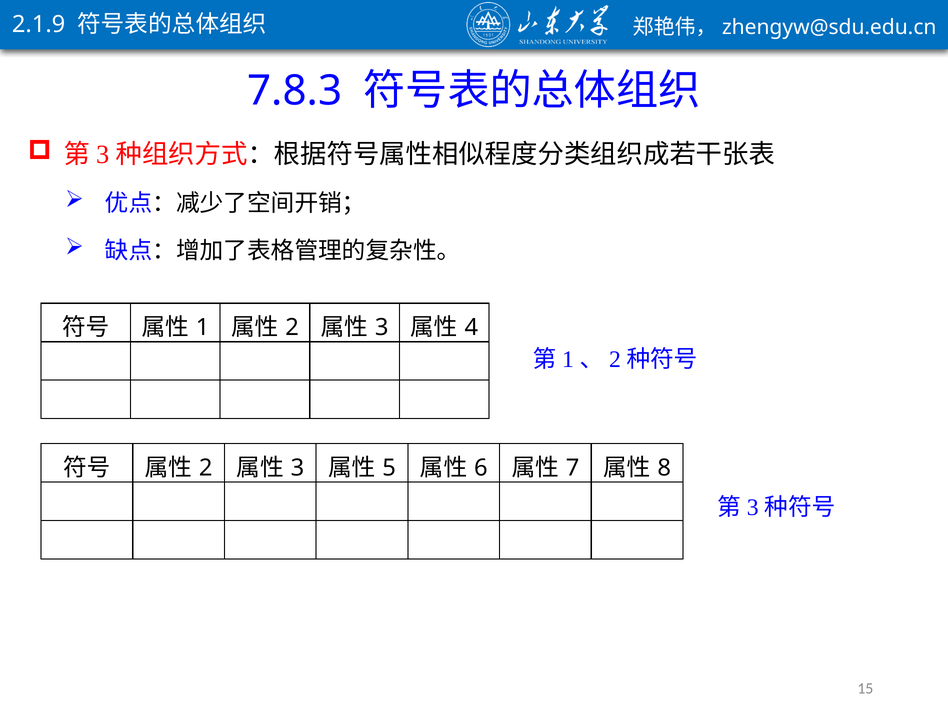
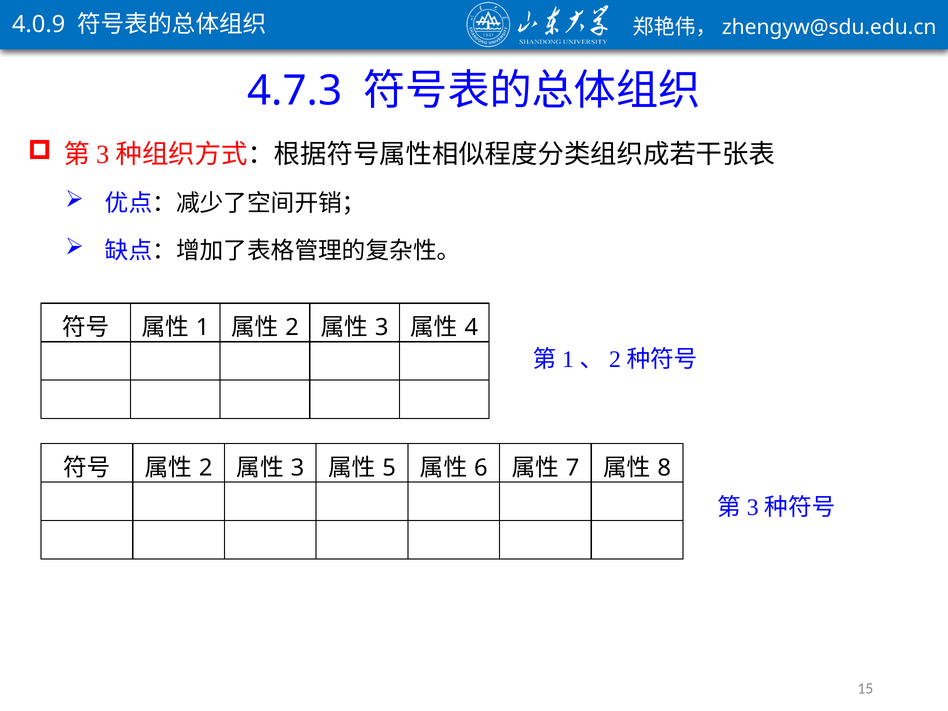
2.1.9: 2.1.9 -> 4.0.9
7.8.3: 7.8.3 -> 4.7.3
